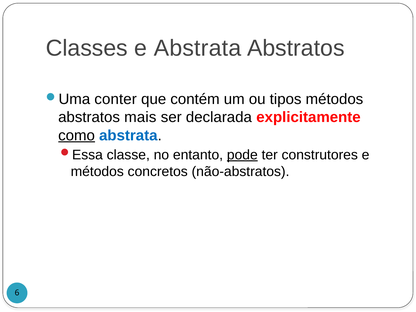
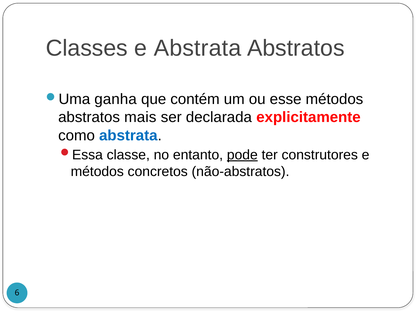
conter: conter -> ganha
tipos: tipos -> esse
como underline: present -> none
